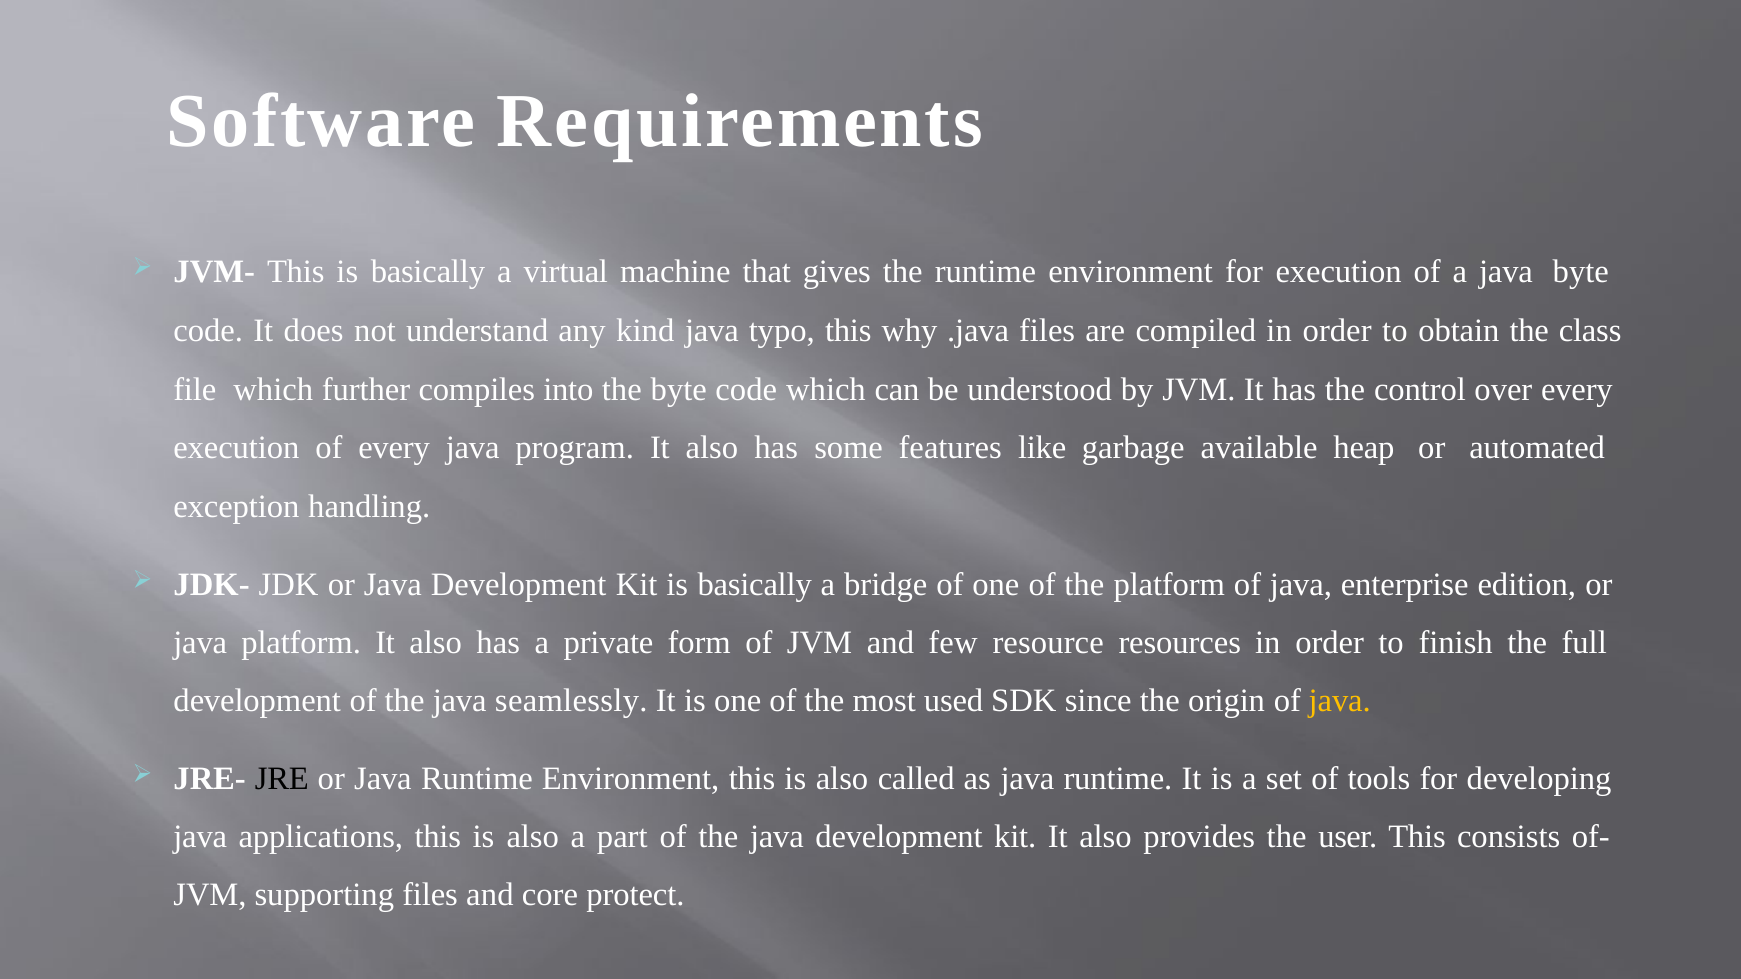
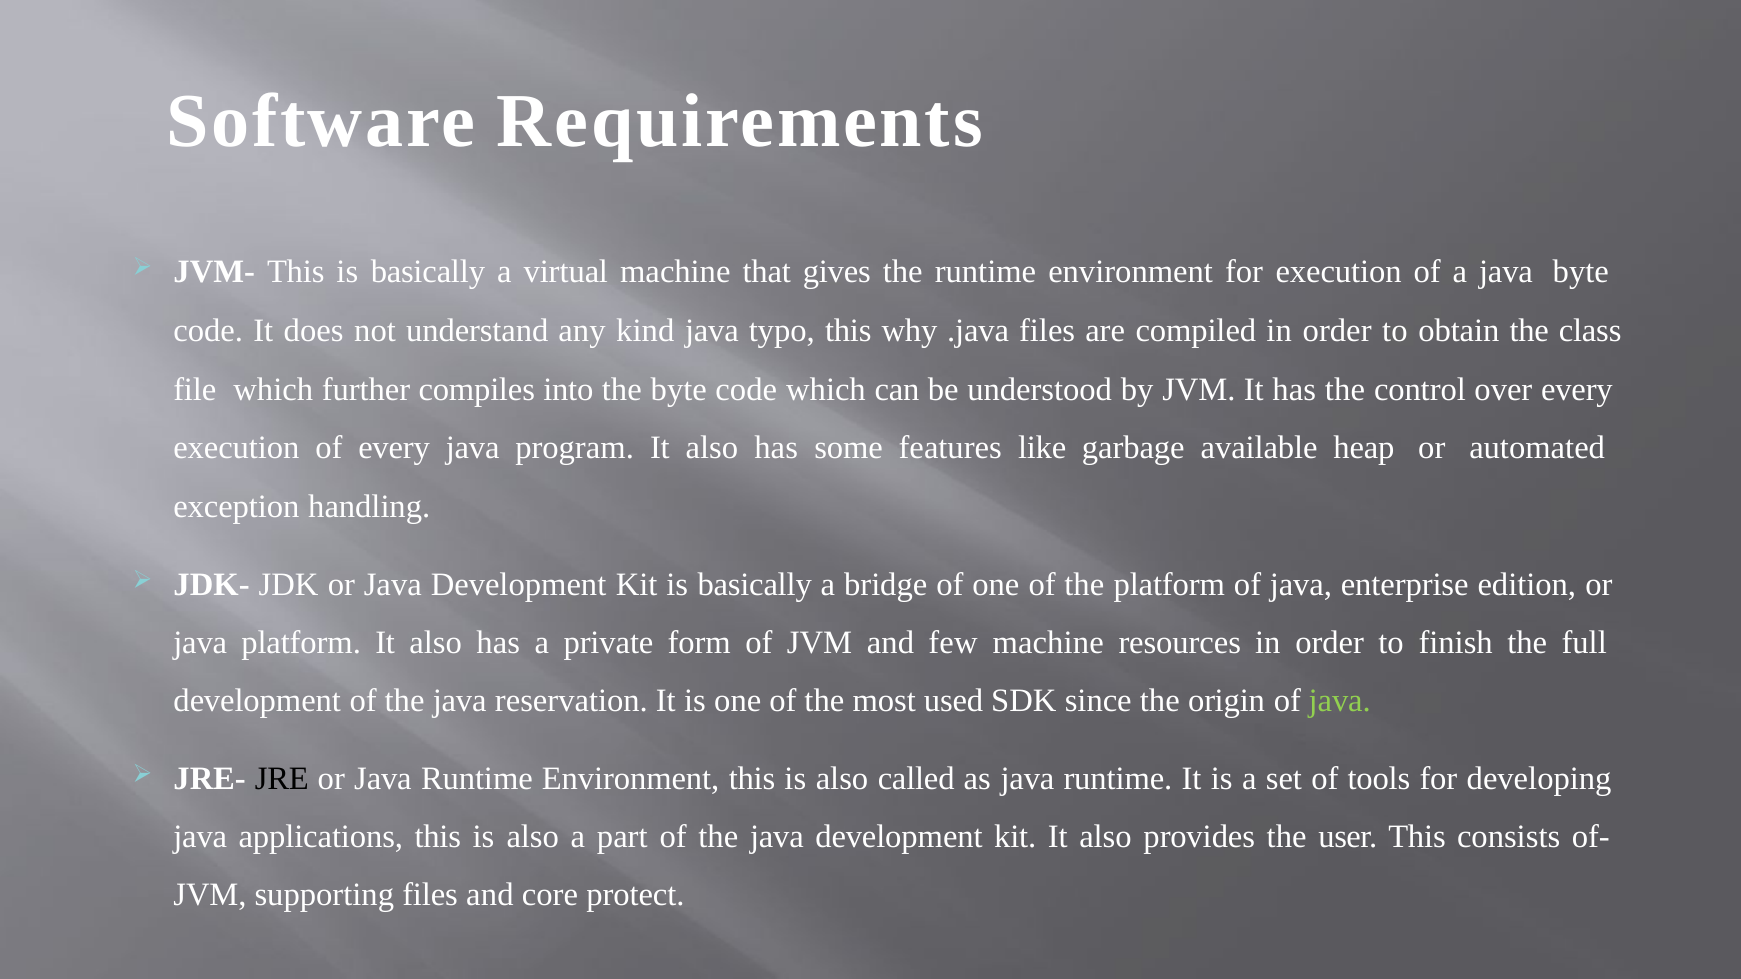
few resource: resource -> machine
seamlessly: seamlessly -> reservation
java at (1340, 701) colour: yellow -> light green
